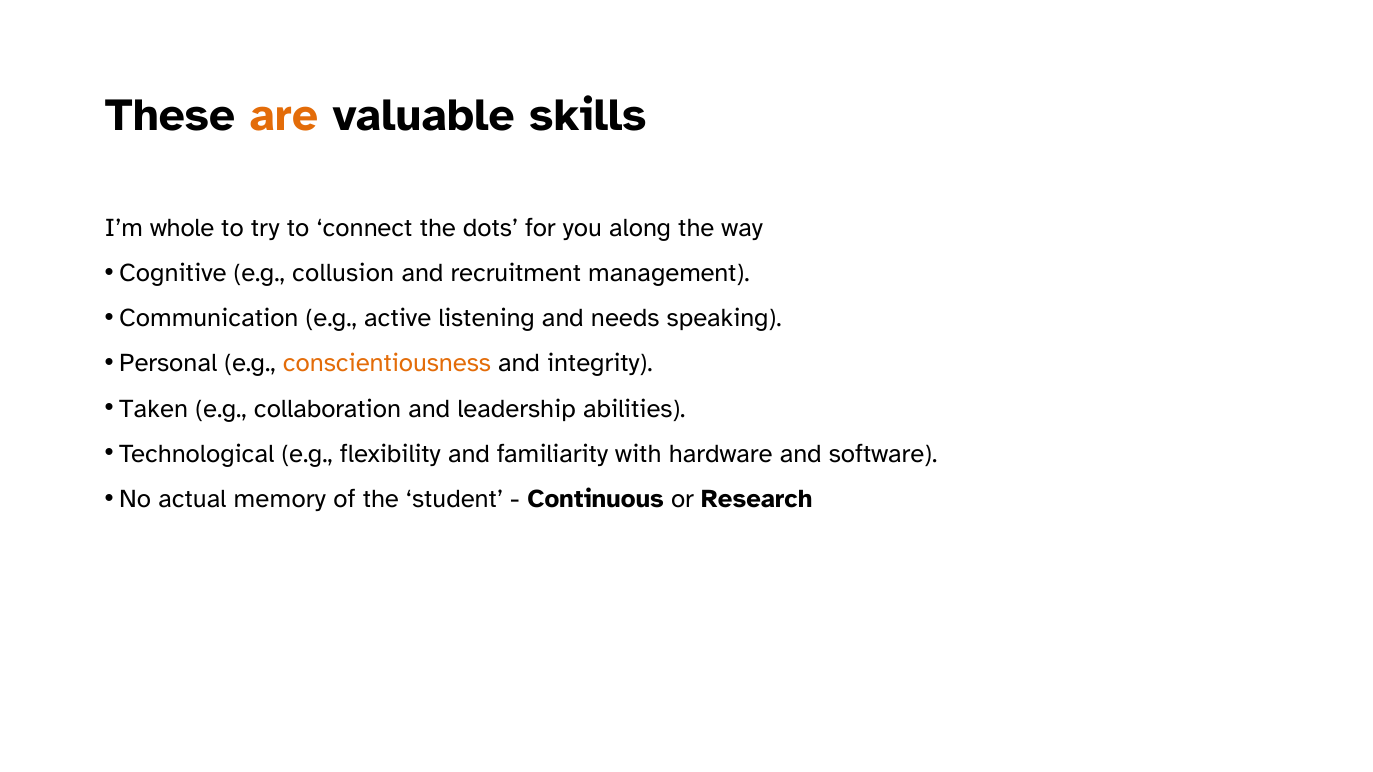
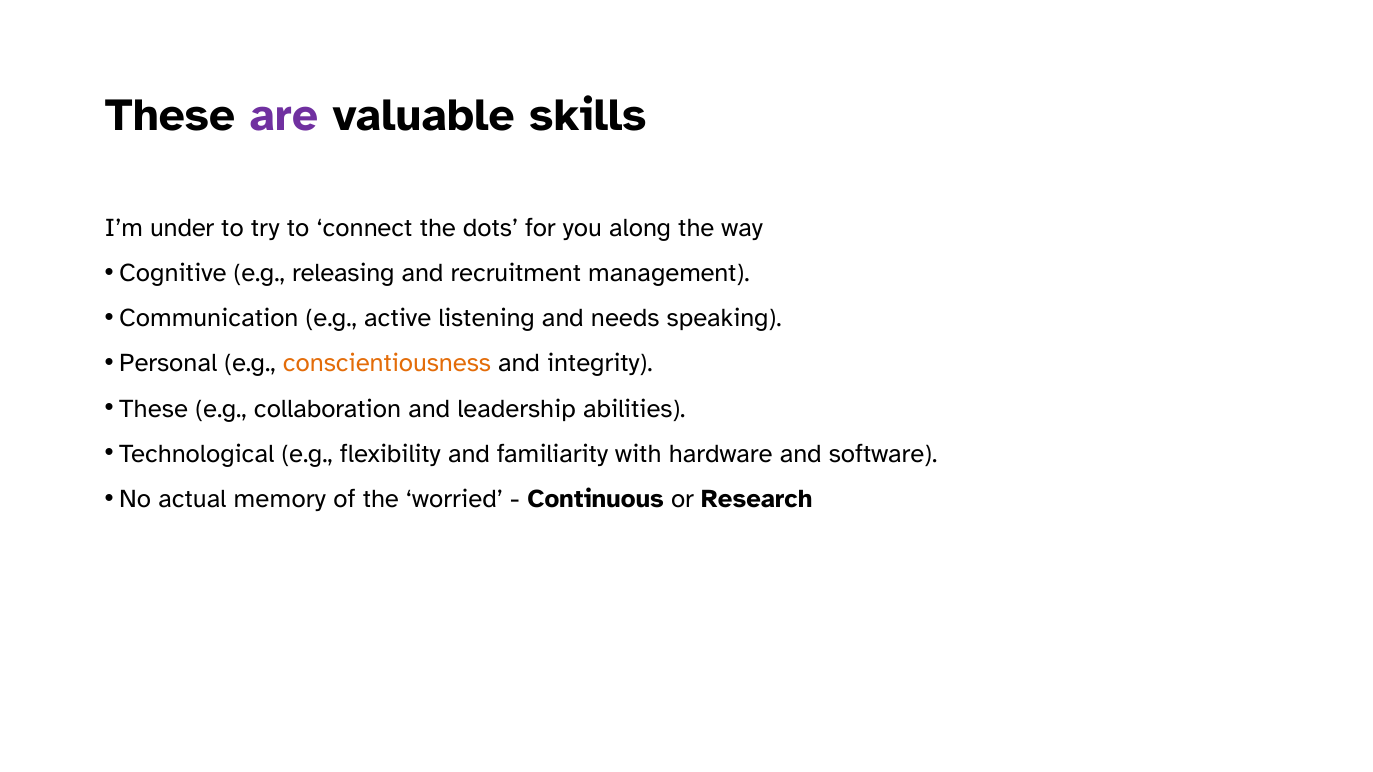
are colour: orange -> purple
whole: whole -> under
collusion: collusion -> releasing
Taken at (154, 409): Taken -> These
student: student -> worried
